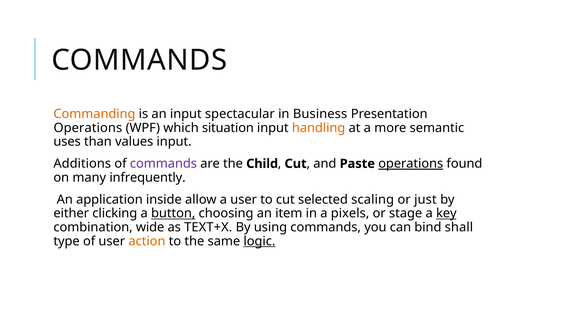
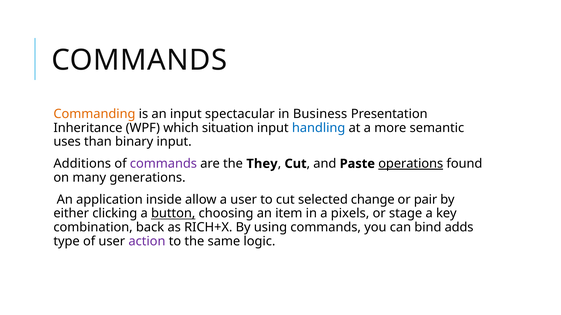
Operations at (88, 128): Operations -> Inheritance
handling colour: orange -> blue
values: values -> binary
Child: Child -> They
infrequently: infrequently -> generations
scaling: scaling -> change
just: just -> pair
key underline: present -> none
wide: wide -> back
TEXT+X: TEXT+X -> RICH+X
shall: shall -> adds
action colour: orange -> purple
logic underline: present -> none
